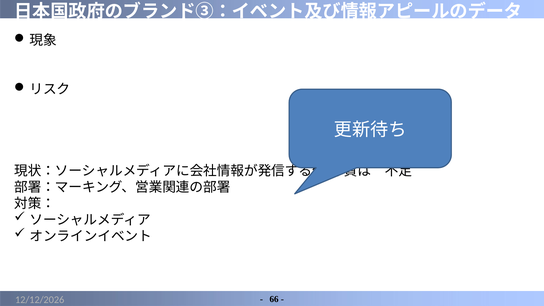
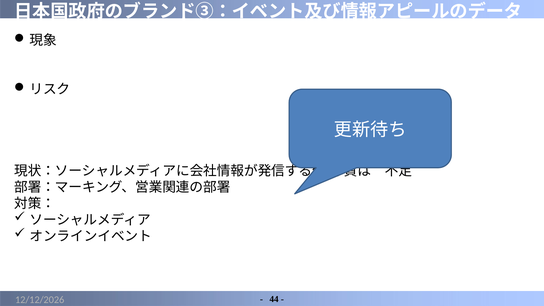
66: 66 -> 44
